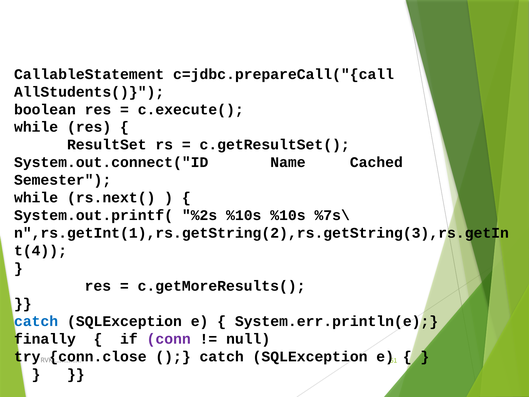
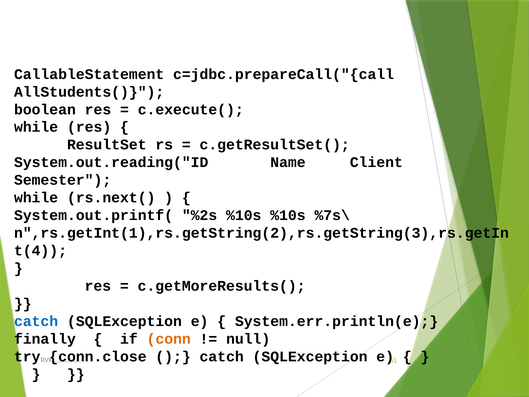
System.out.connect("ID: System.out.connect("ID -> System.out.reading("ID
Cached: Cached -> Client
conn colour: purple -> orange
